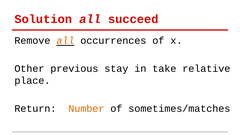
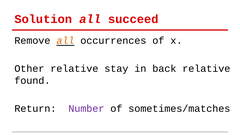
Other previous: previous -> relative
take: take -> back
place: place -> found
Number colour: orange -> purple
